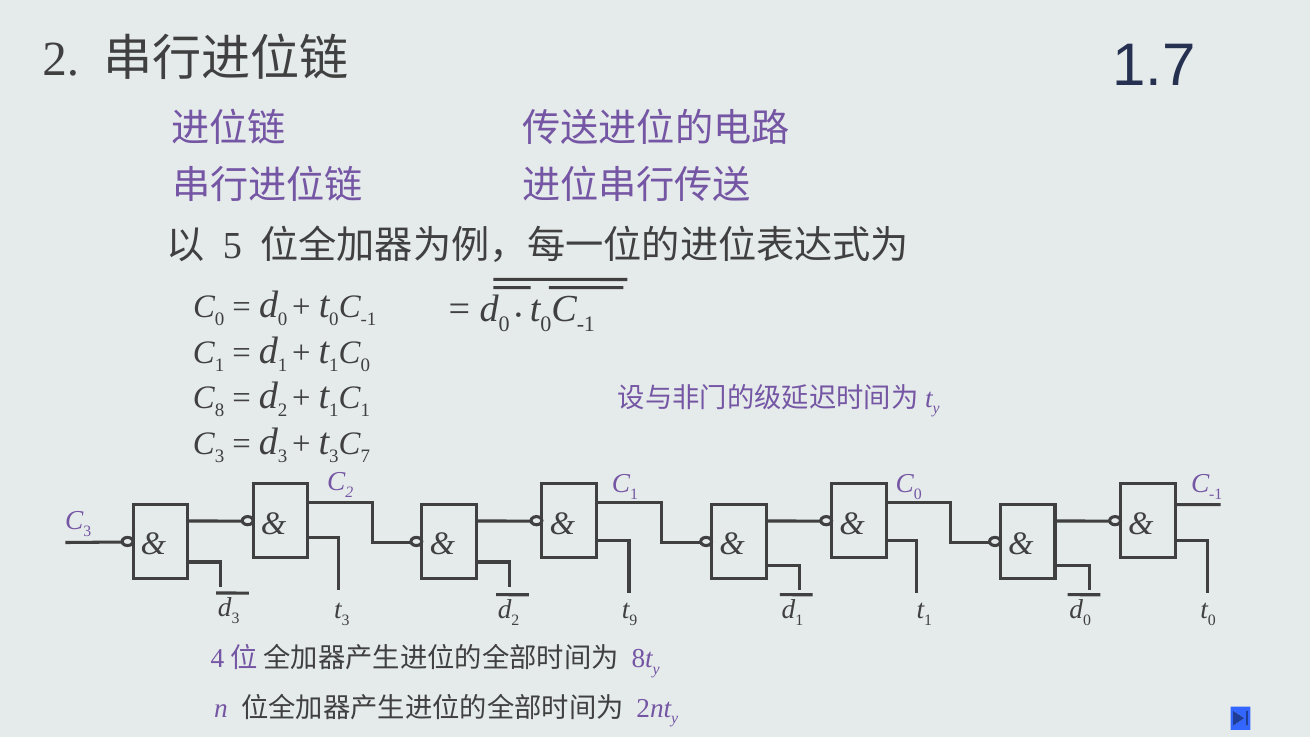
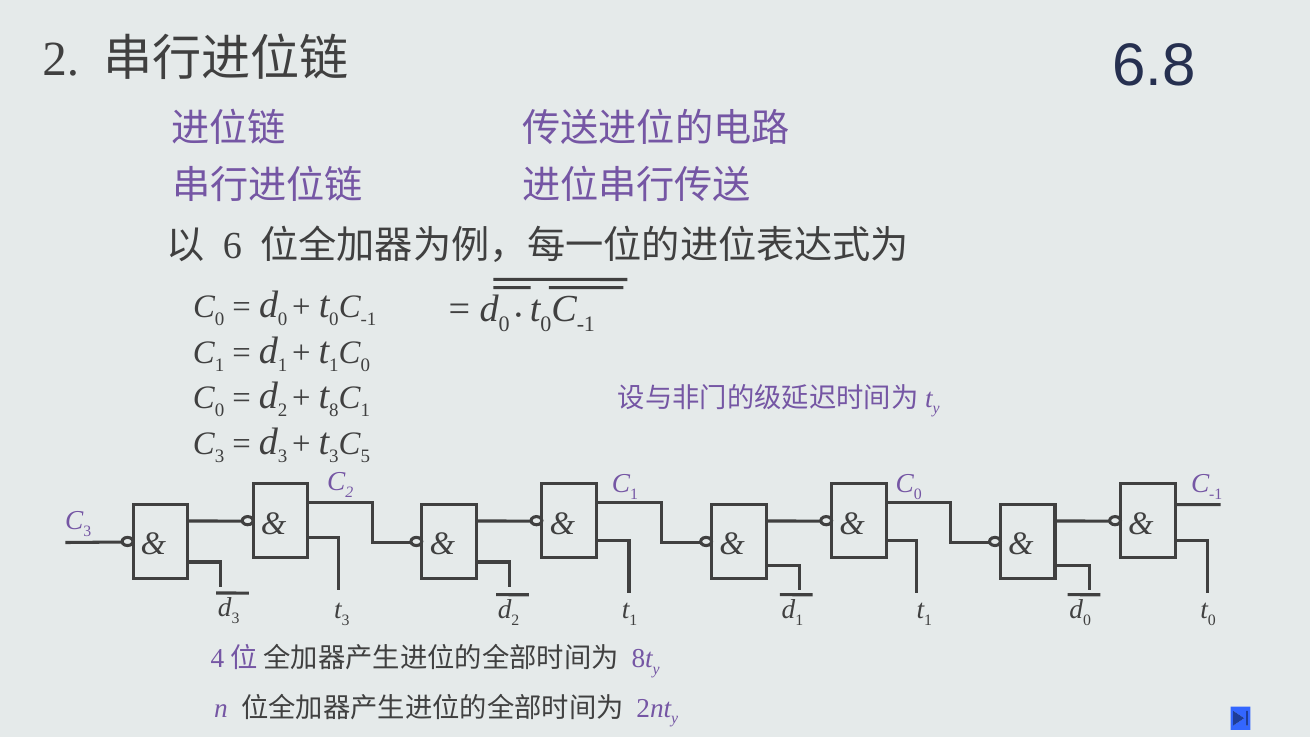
1.7: 1.7 -> 6.8
5: 5 -> 6
8 at (219, 411): 8 -> 0
1 at (334, 411): 1 -> 8
7: 7 -> 5
9 at (633, 620): 9 -> 1
